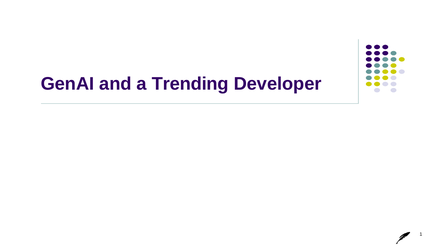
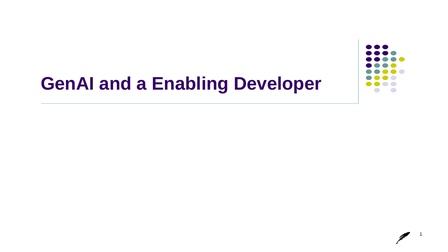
Trending: Trending -> Enabling
